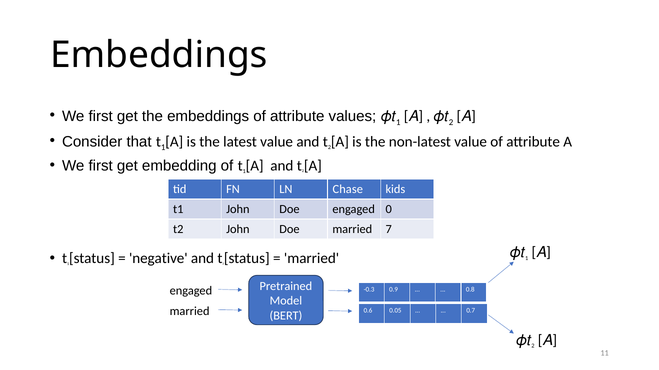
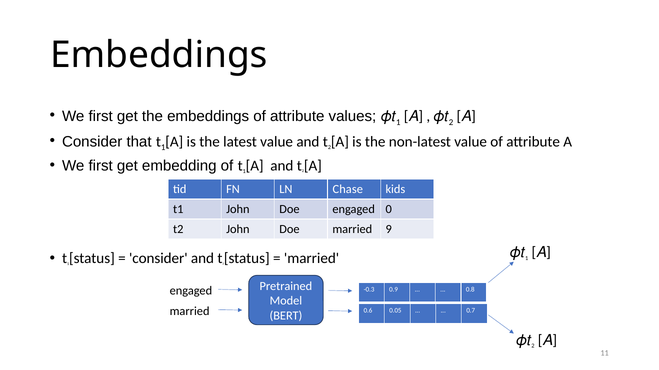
7: 7 -> 9
negative at (158, 259): negative -> consider
